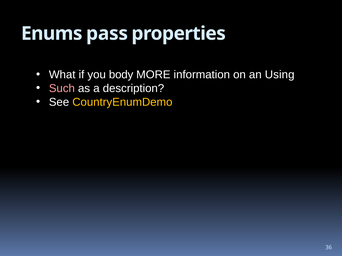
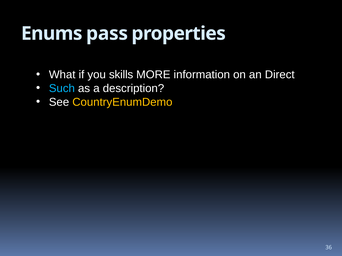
body: body -> skills
Using: Using -> Direct
Such colour: pink -> light blue
